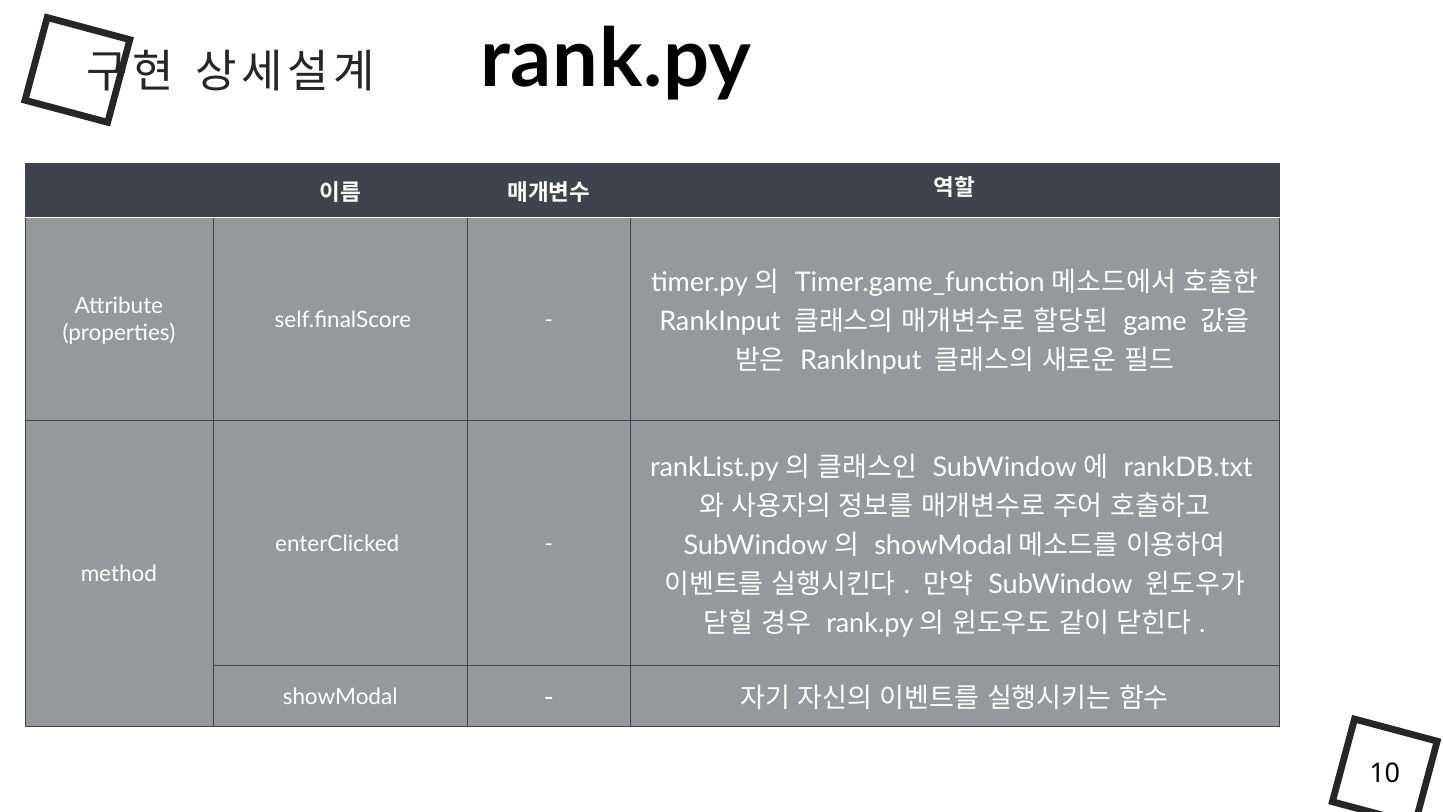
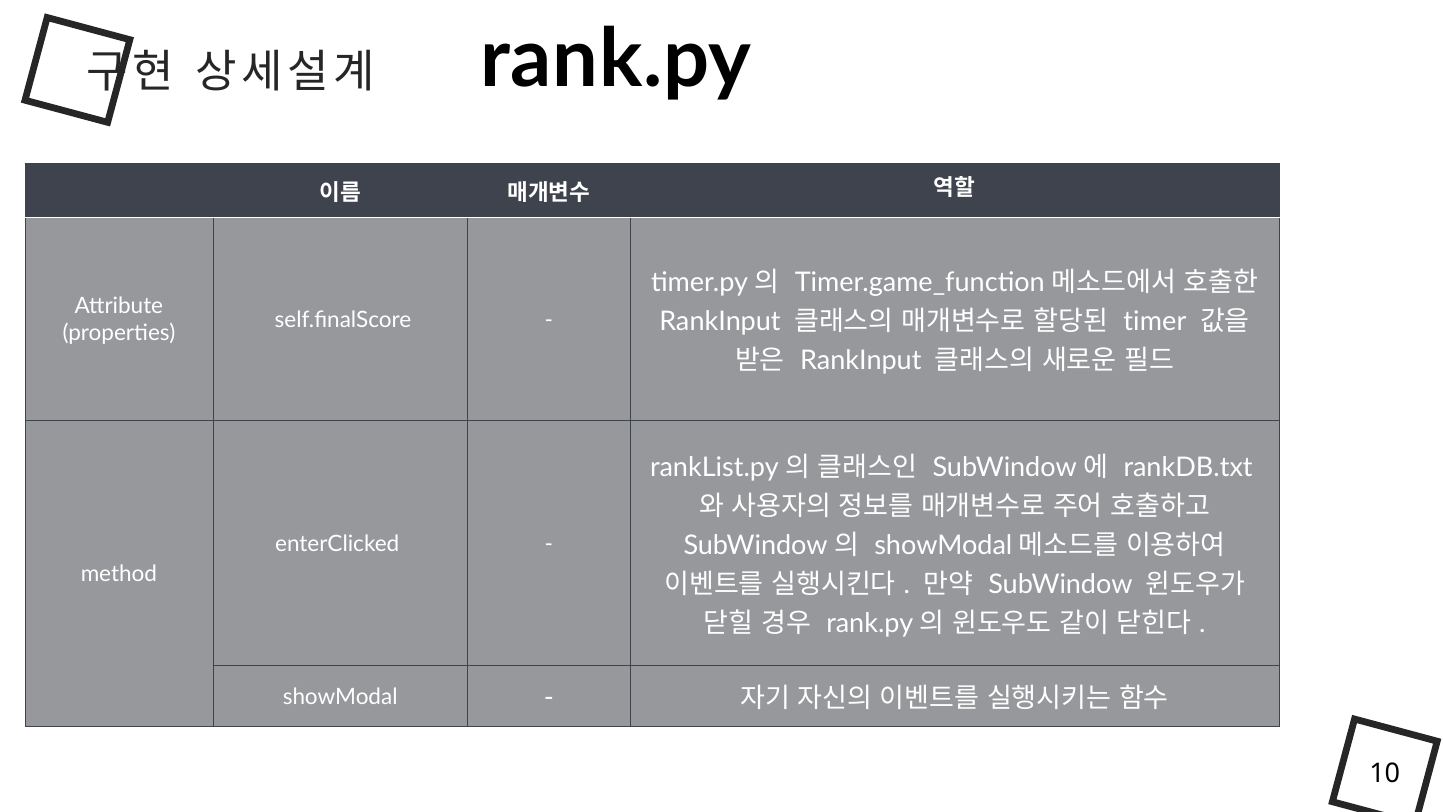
game: game -> timer
